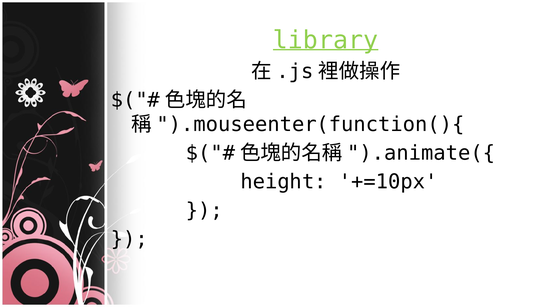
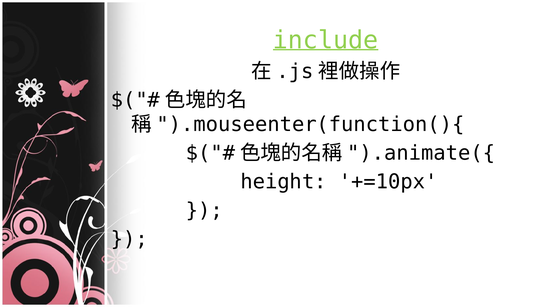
library: library -> include
